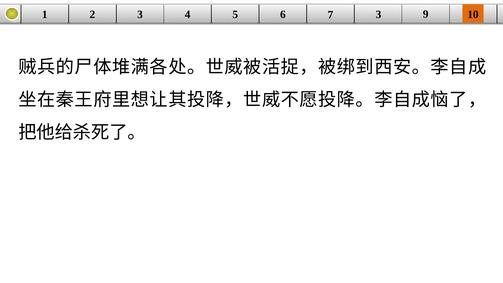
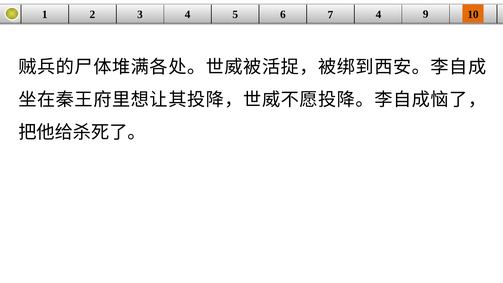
7 3: 3 -> 4
